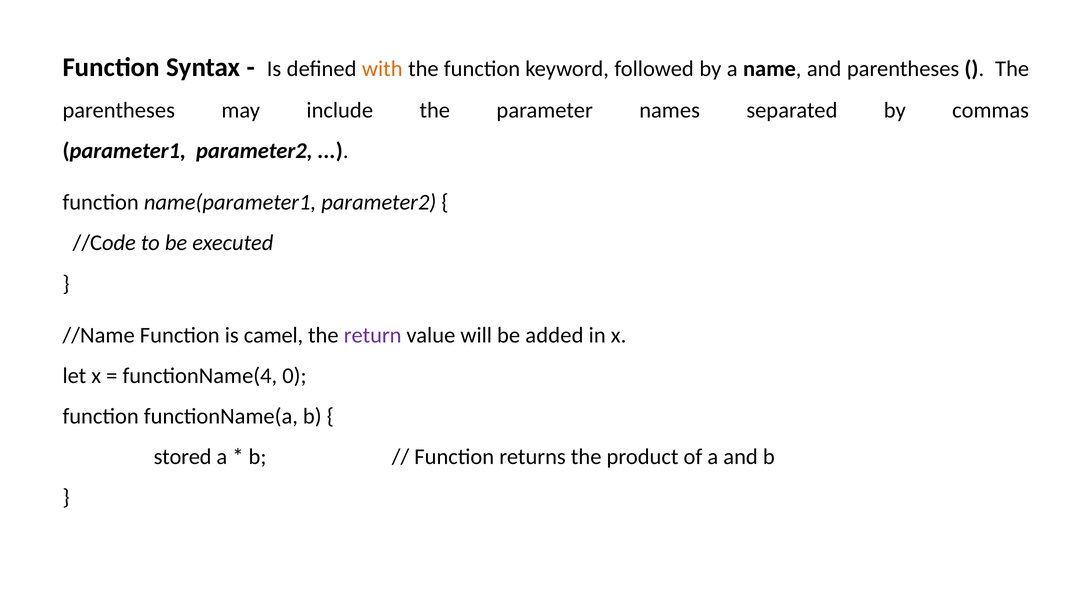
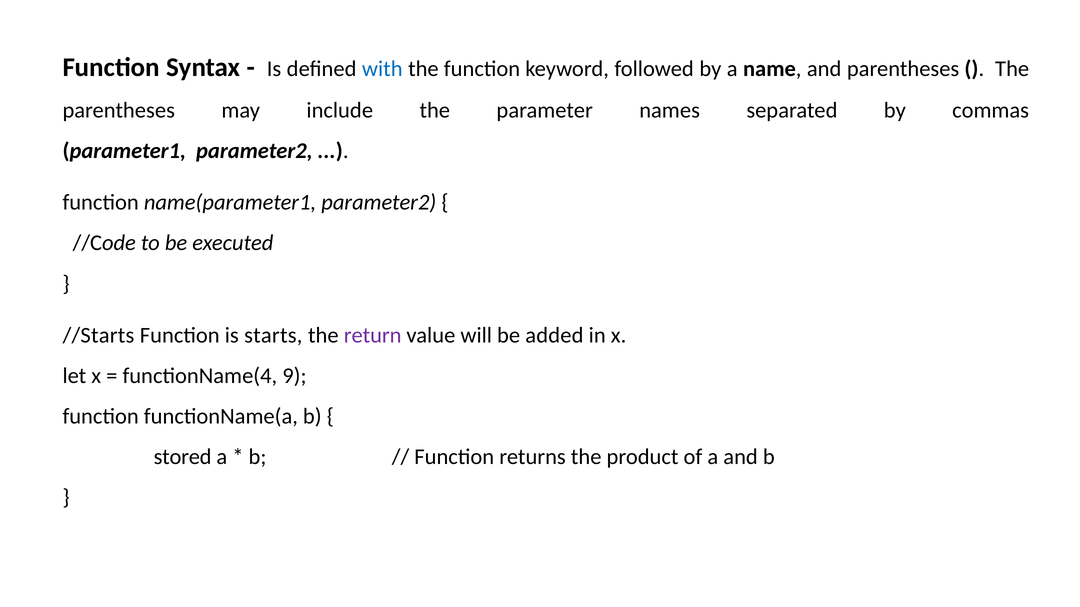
with colour: orange -> blue
//Name: //Name -> //Starts
camel: camel -> starts
0: 0 -> 9
